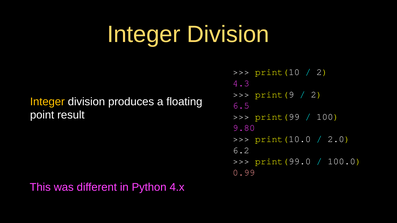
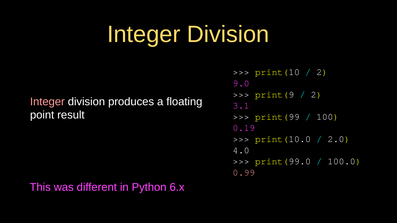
4.3: 4.3 -> 9.0
Integer at (47, 102) colour: yellow -> pink
6.5: 6.5 -> 3.1
9.80: 9.80 -> 0.19
6.2: 6.2 -> 4.0
4.x: 4.x -> 6.x
